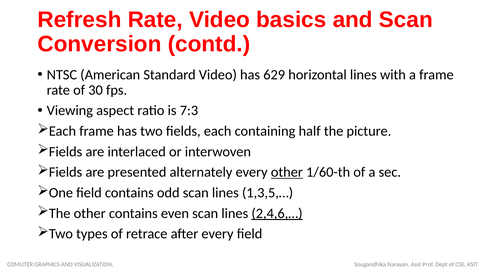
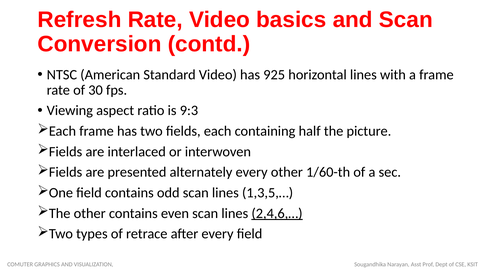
629: 629 -> 925
7:3: 7:3 -> 9:3
other at (287, 173) underline: present -> none
